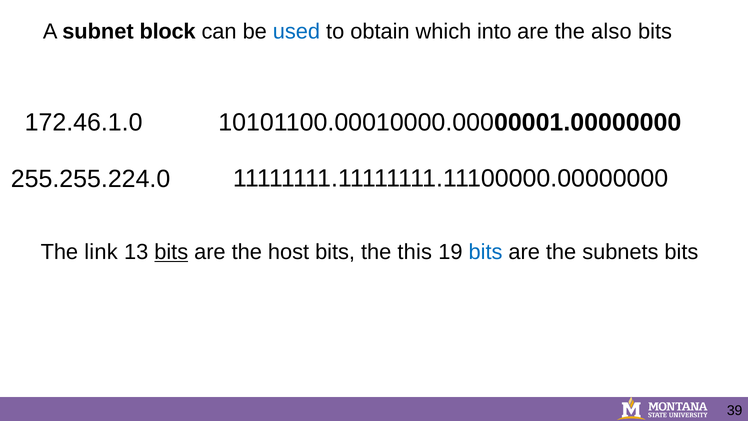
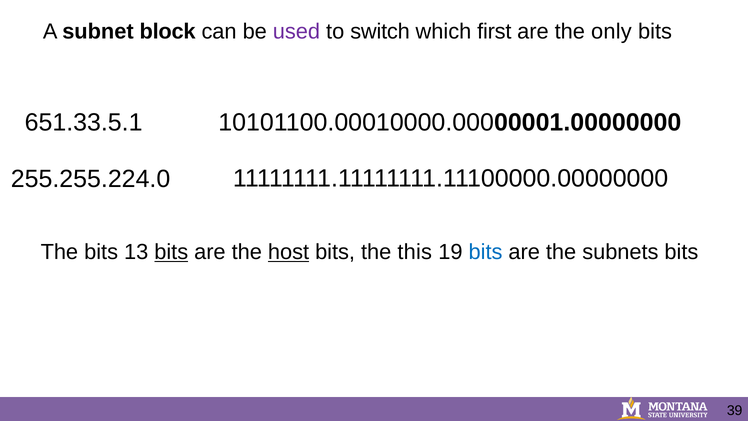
used colour: blue -> purple
obtain: obtain -> switch
into: into -> first
also: also -> only
172.46.1.0: 172.46.1.0 -> 651.33.5.1
The link: link -> bits
host underline: none -> present
